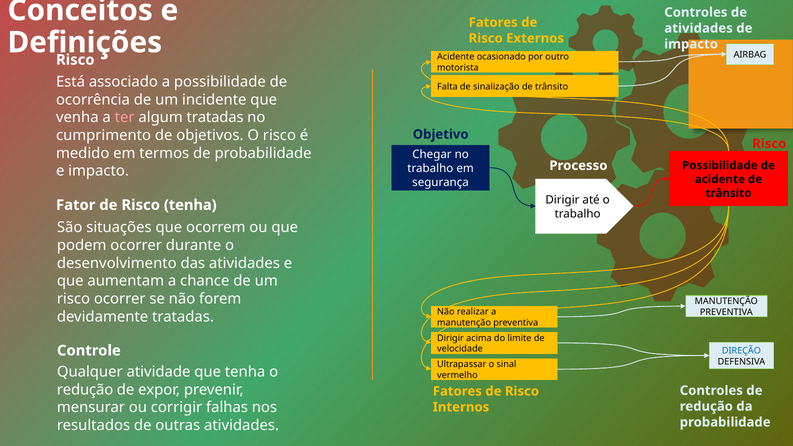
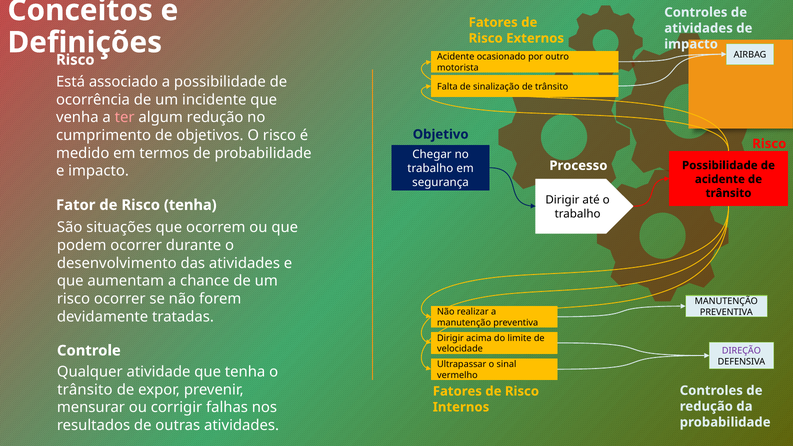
algum tratadas: tratadas -> redução
DIREÇÃO colour: blue -> purple
redução at (85, 390): redução -> trânsito
